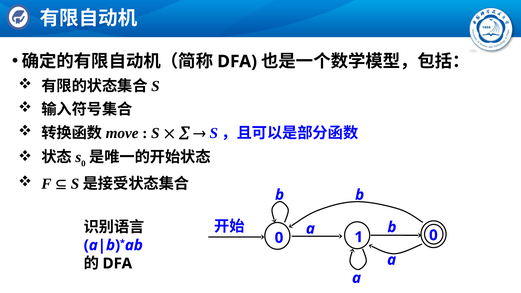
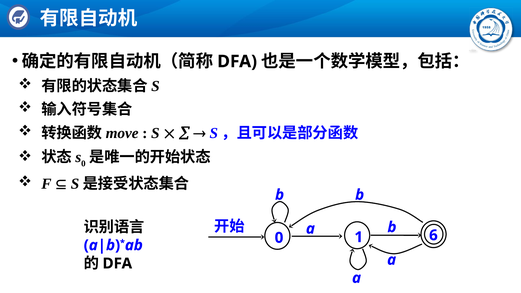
1 0: 0 -> 6
